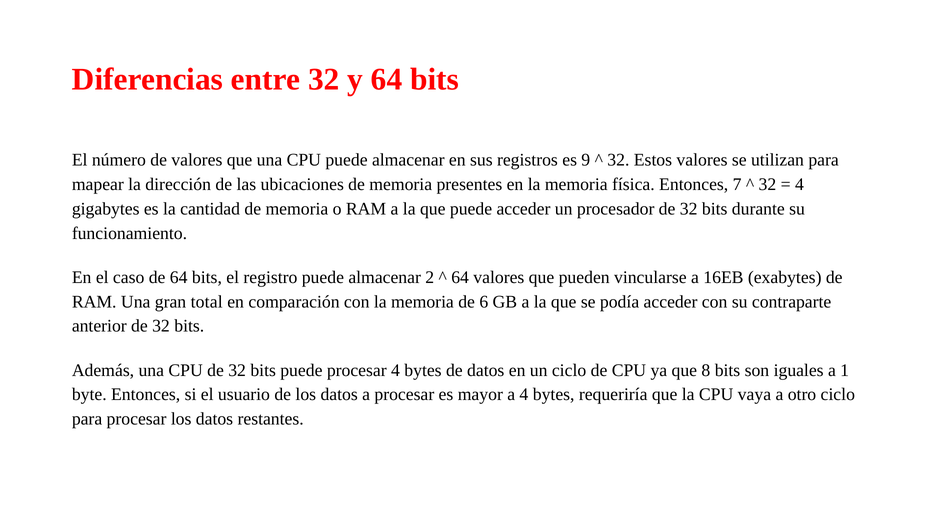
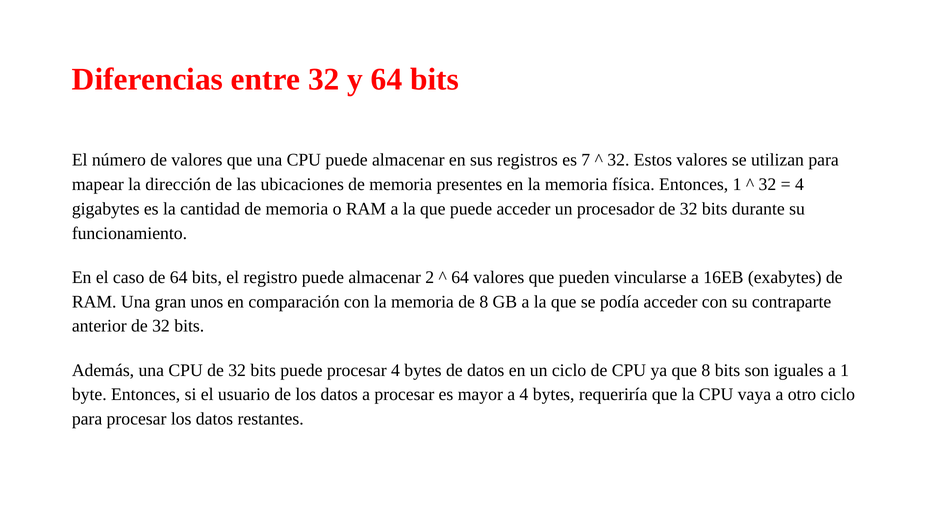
9: 9 -> 7
Entonces 7: 7 -> 1
total: total -> unos
de 6: 6 -> 8
